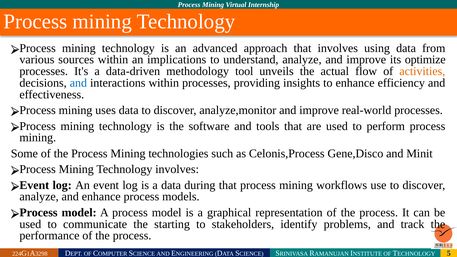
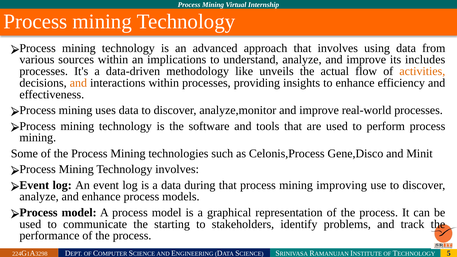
optimize: optimize -> includes
tool: tool -> like
and at (78, 83) colour: blue -> orange
workflows: workflows -> improving
